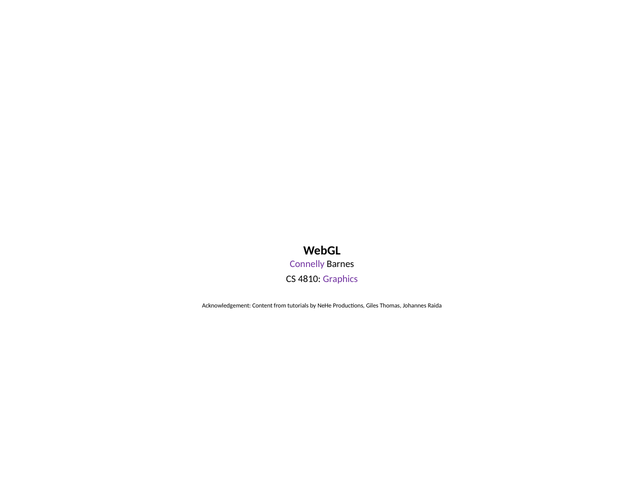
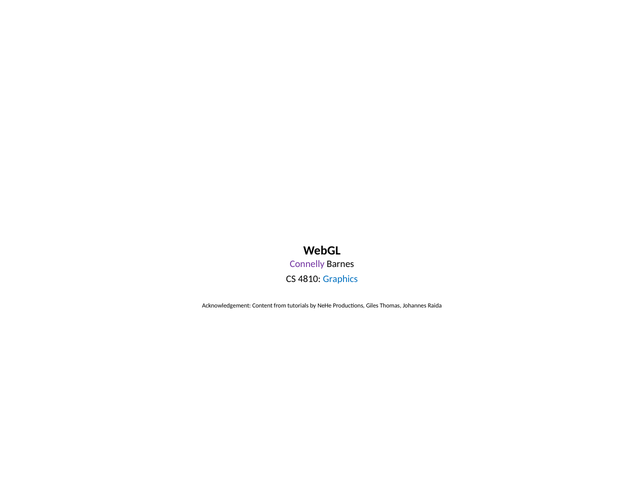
Graphics colour: purple -> blue
